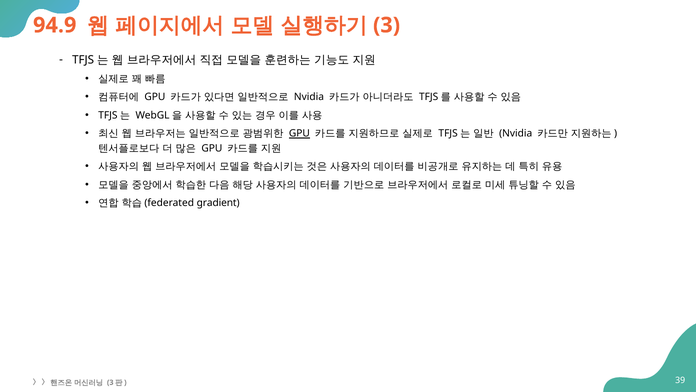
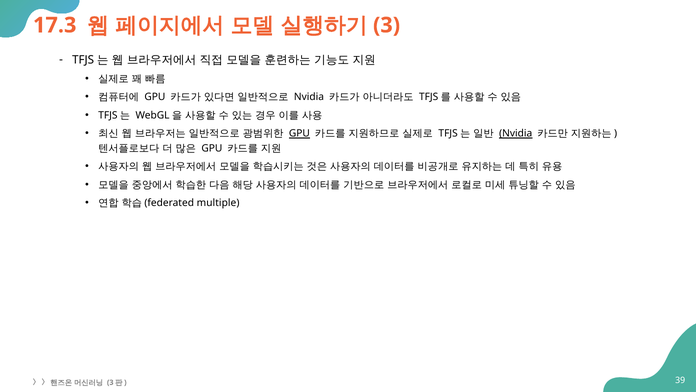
94.9: 94.9 -> 17.3
Nvidia at (516, 133) underline: none -> present
gradient: gradient -> multiple
